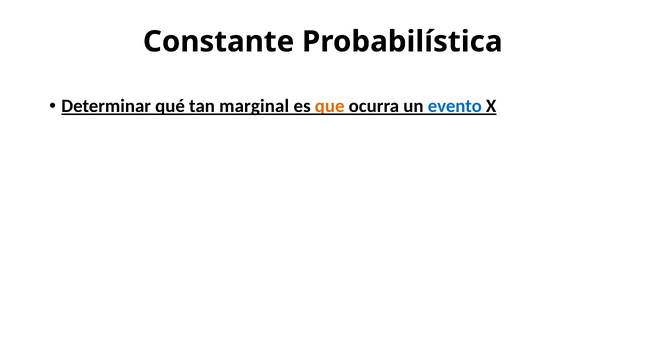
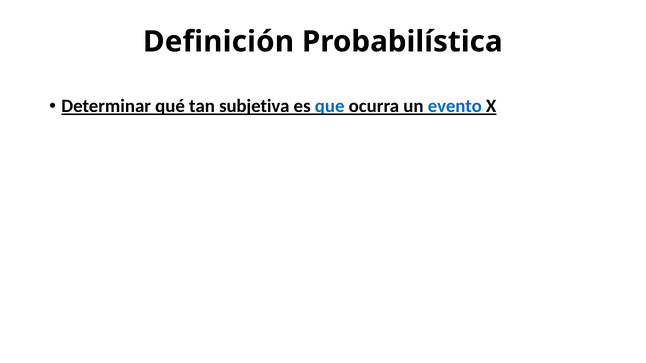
Constante: Constante -> Definición
marginal: marginal -> subjetiva
que colour: orange -> blue
